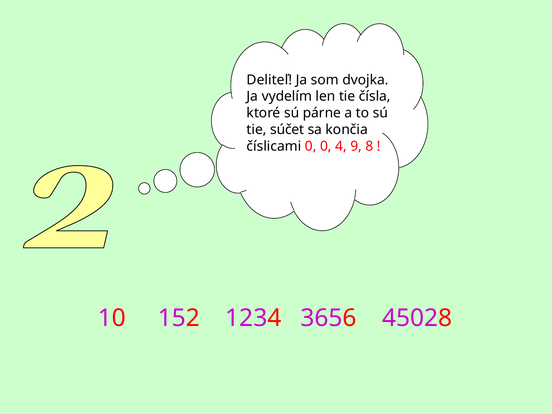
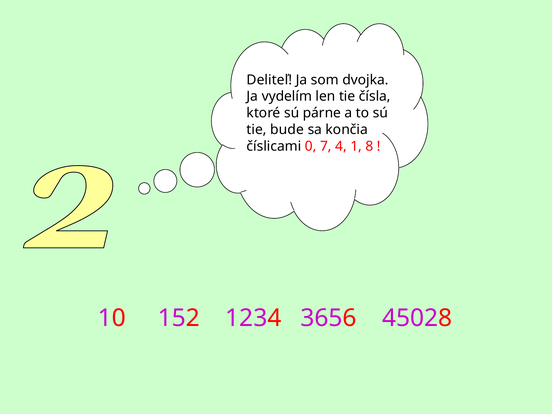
súčet: súčet -> bude
0 0: 0 -> 7
9: 9 -> 1
